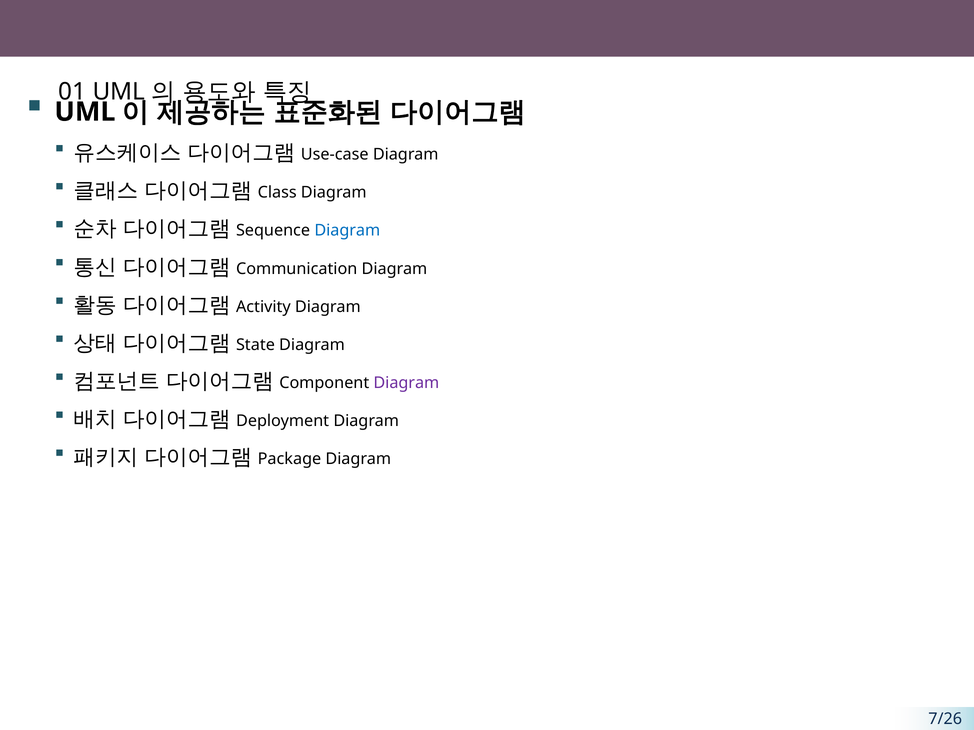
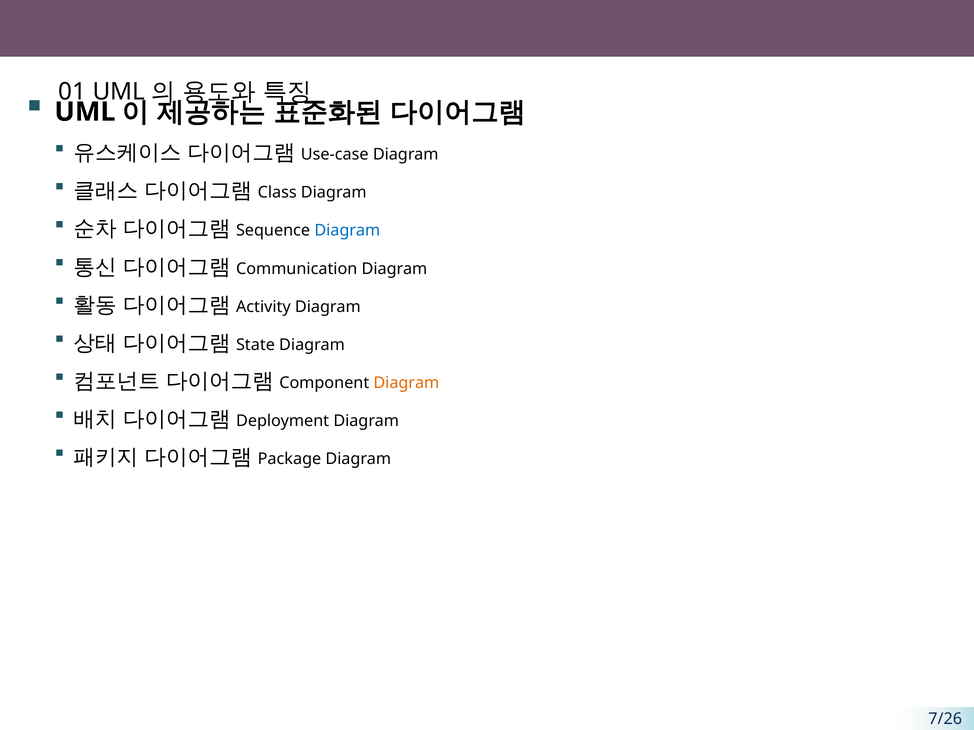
Diagram at (406, 383) colour: purple -> orange
